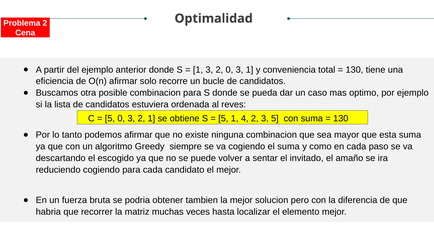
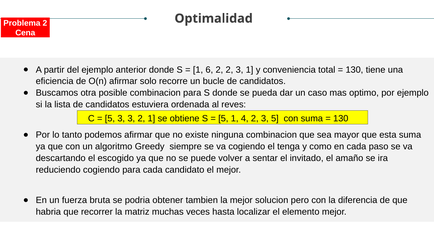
1 3: 3 -> 6
2 0: 0 -> 2
5 0: 0 -> 3
el suma: suma -> tenga
